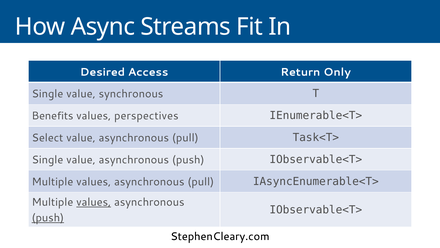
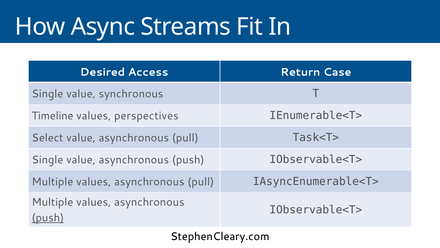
Only: Only -> Case
Benefits: Benefits -> Timeline
values at (94, 202) underline: present -> none
